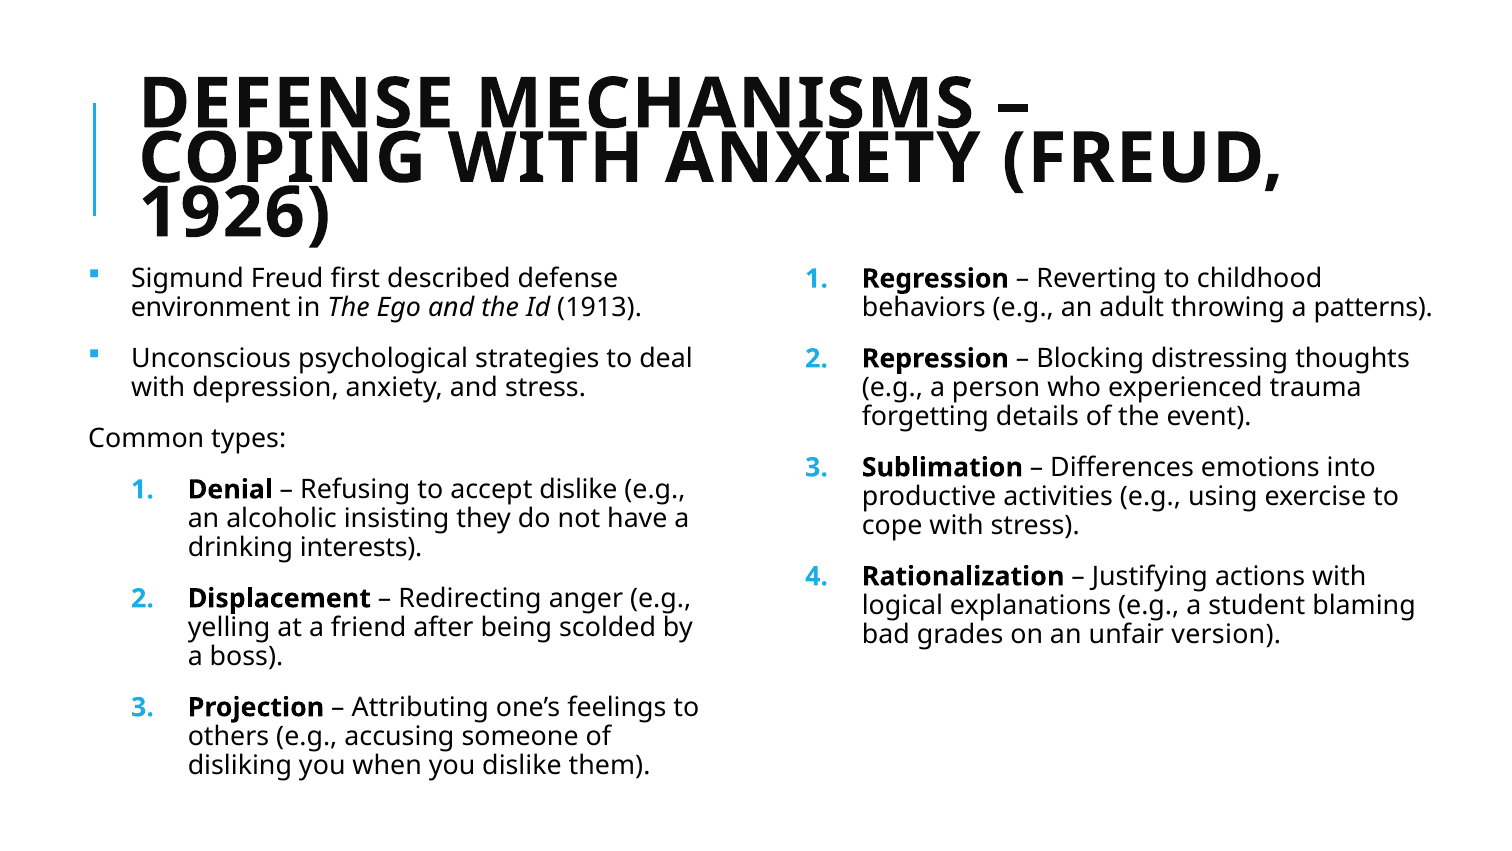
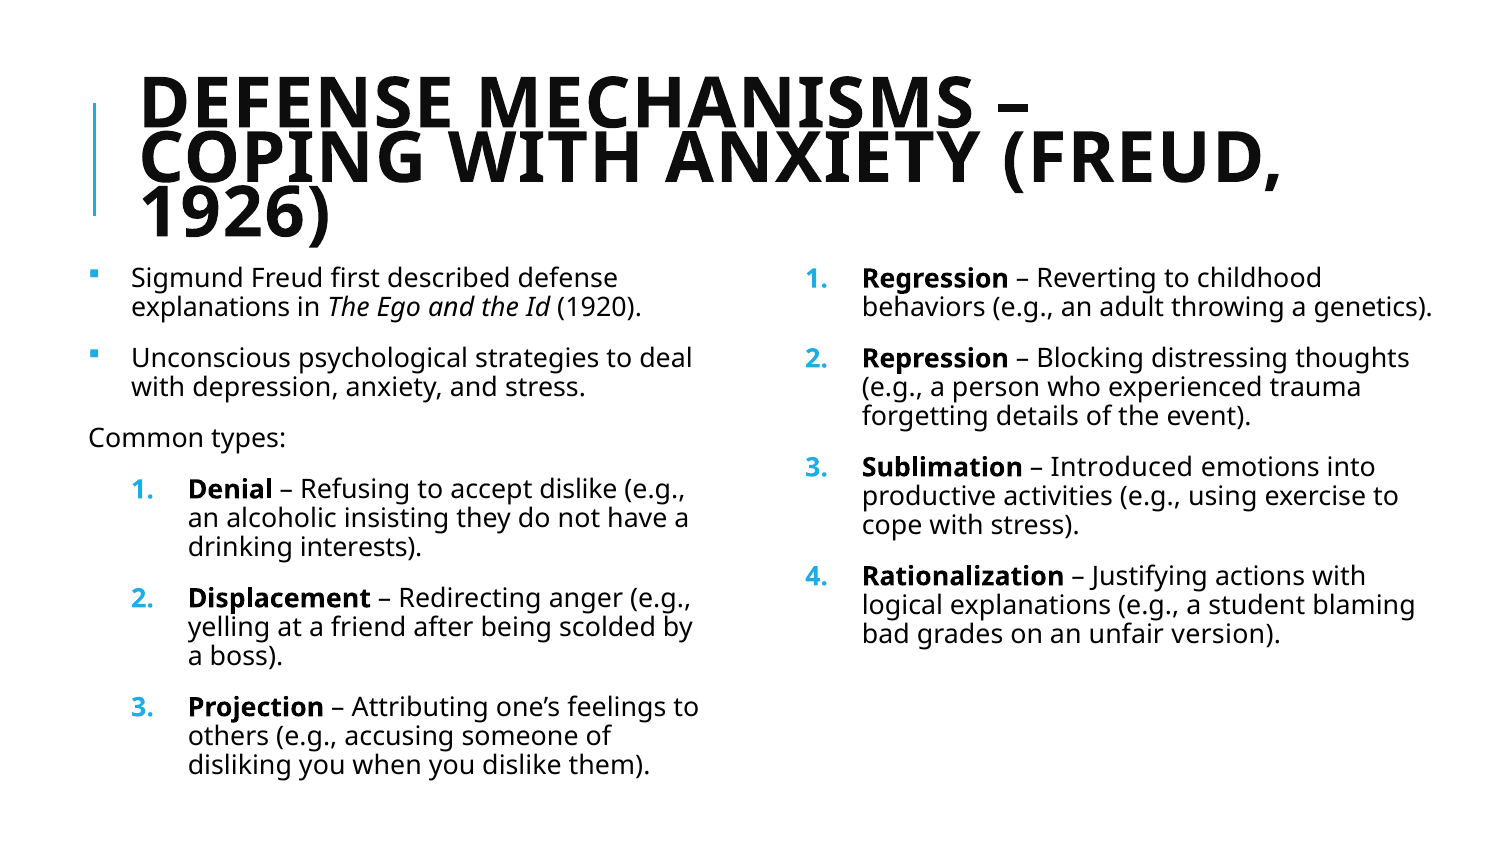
environment at (211, 307): environment -> explanations
1913: 1913 -> 1920
patterns: patterns -> genetics
Differences: Differences -> Introduced
